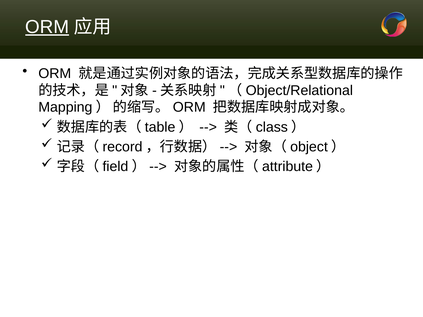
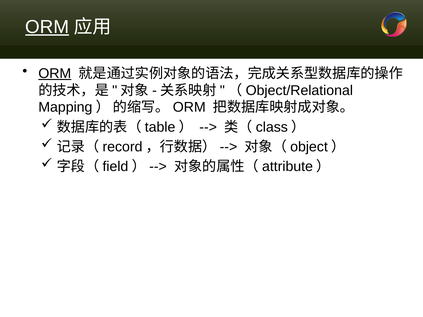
ORM at (55, 74) underline: none -> present
